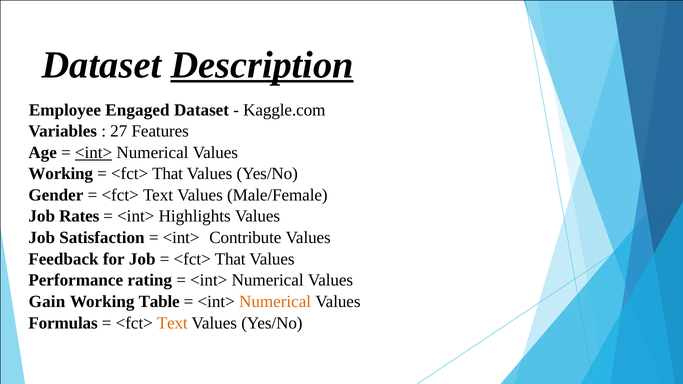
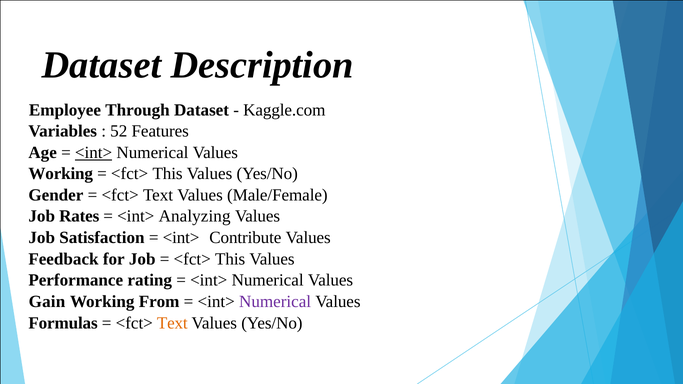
Description underline: present -> none
Engaged: Engaged -> Through
27: 27 -> 52
That at (168, 174): That -> This
Highlights: Highlights -> Analyzing
That at (230, 259): That -> This
Table: Table -> From
Numerical at (275, 302) colour: orange -> purple
